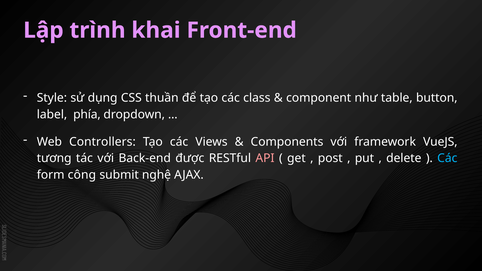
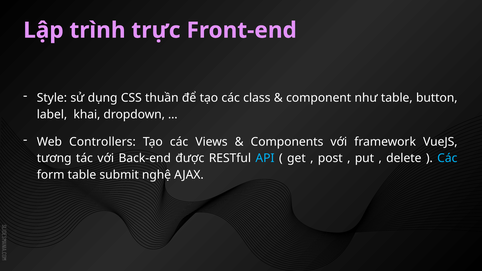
khai: khai -> trực
phía: phía -> khai
API colour: pink -> light blue
form công: công -> table
